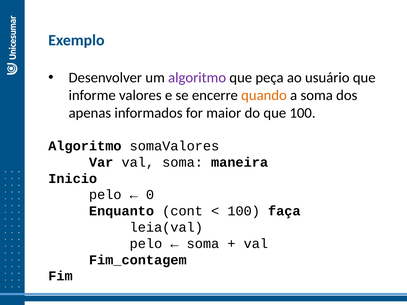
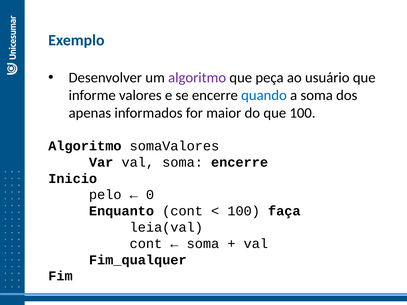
quando colour: orange -> blue
soma maneira: maneira -> encerre
pelo at (146, 244): pelo -> cont
Fim_contagem: Fim_contagem -> Fim_qualquer
